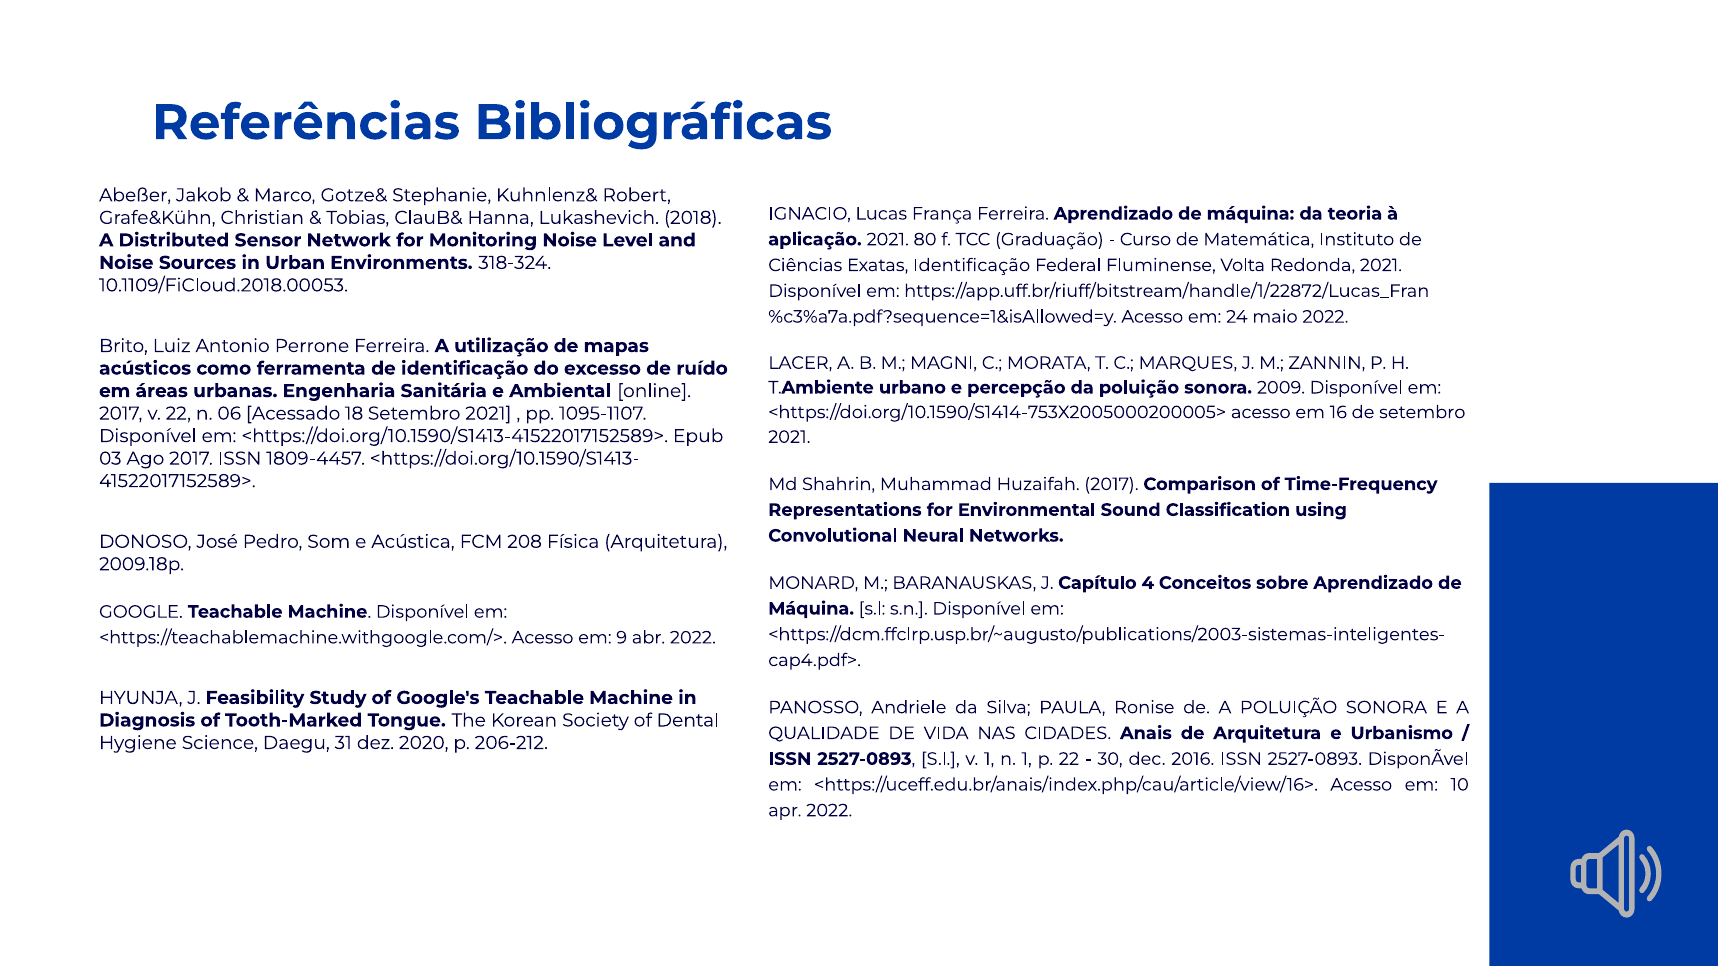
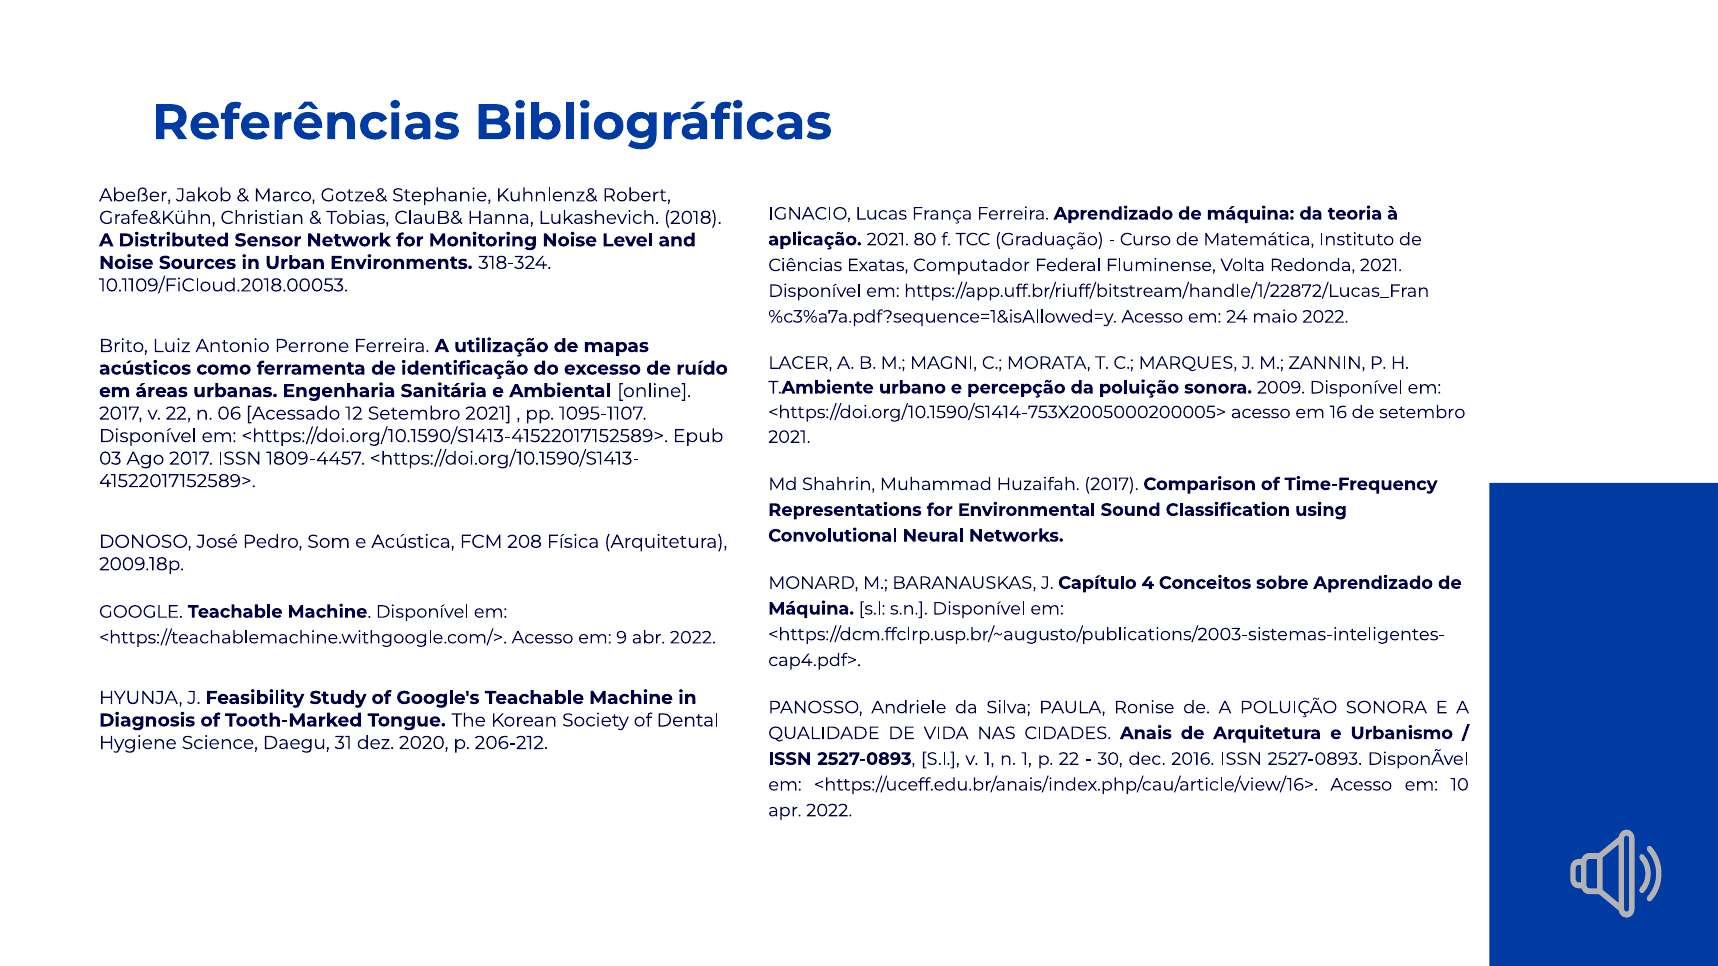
Exatas Identificação: Identificação -> Computador
18: 18 -> 12
